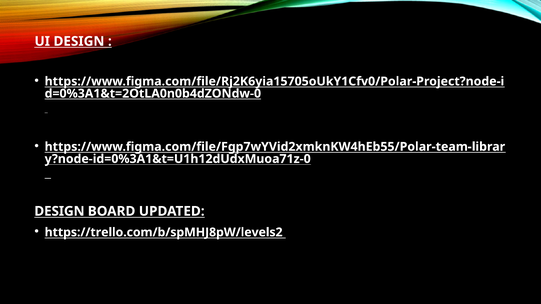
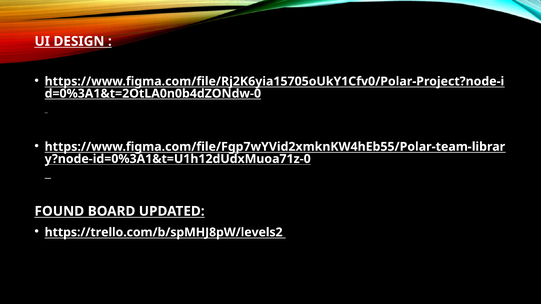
DESIGN at (59, 211): DESIGN -> FOUND
